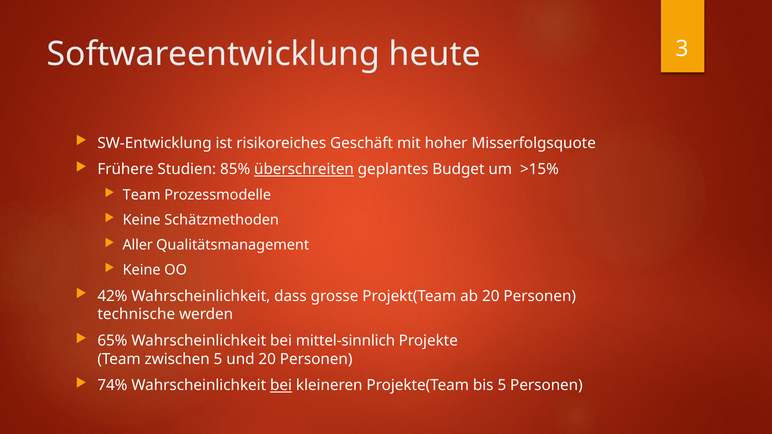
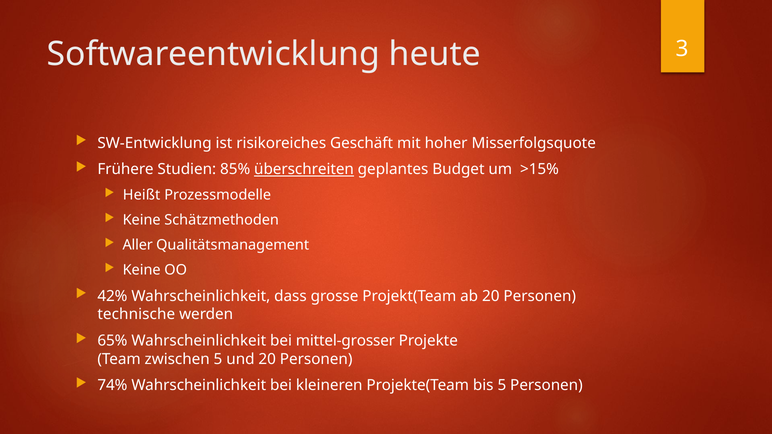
Team at (142, 195): Team -> Heißt
mittel-sinnlich: mittel-sinnlich -> mittel-grosser
bei at (281, 386) underline: present -> none
